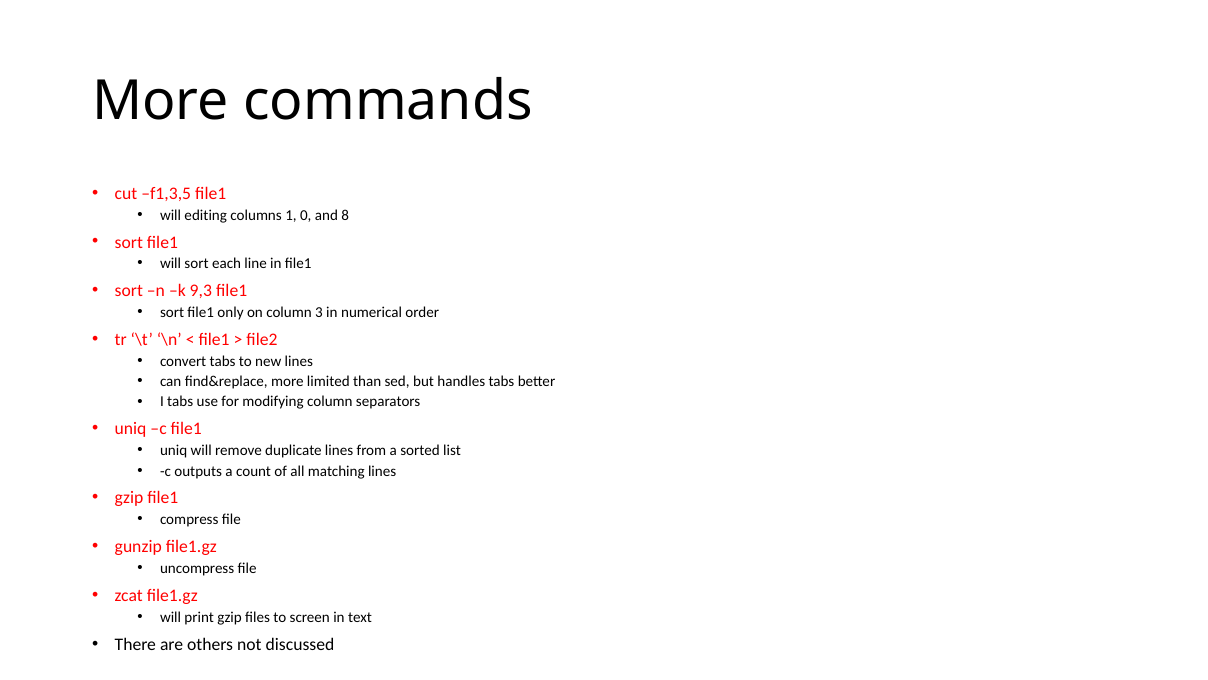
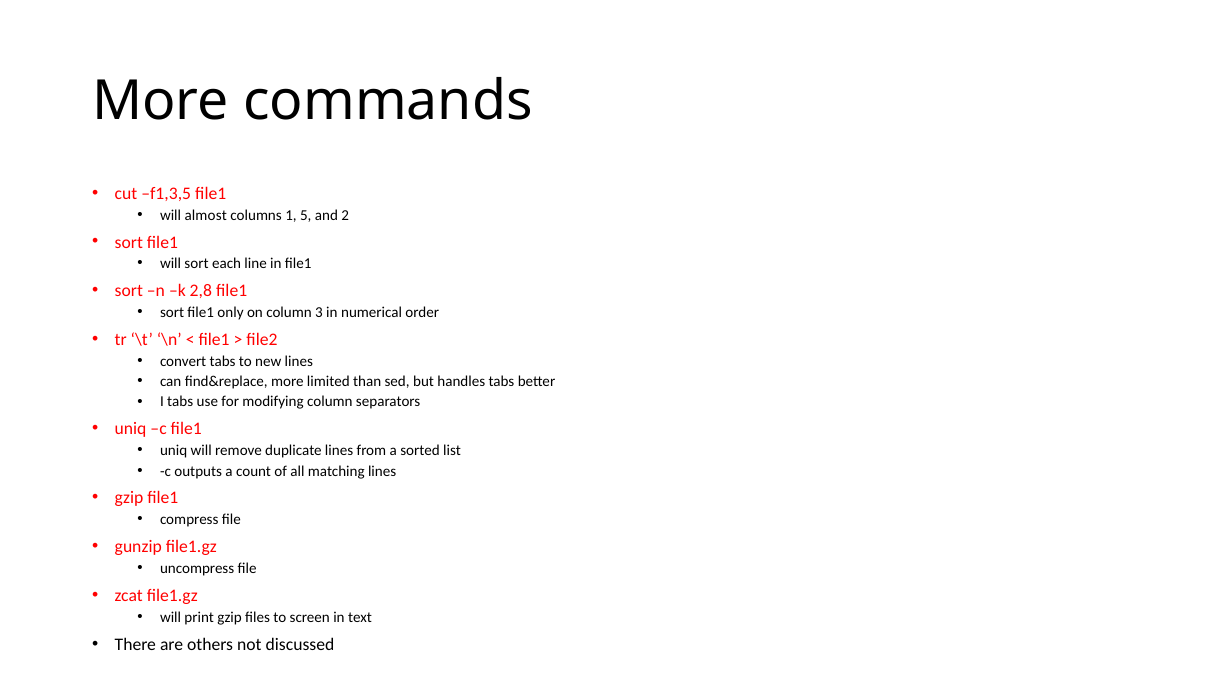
editing: editing -> almost
0: 0 -> 5
8: 8 -> 2
9,3: 9,3 -> 2,8
